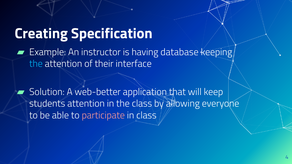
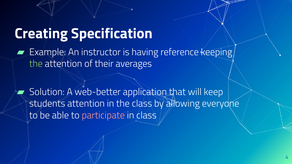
database: database -> reference
the at (36, 64) colour: light blue -> light green
interface: interface -> averages
